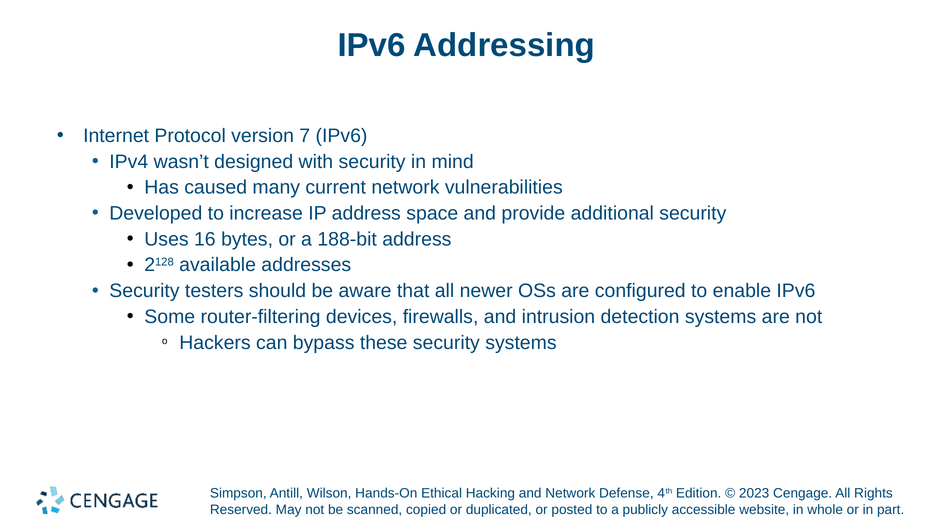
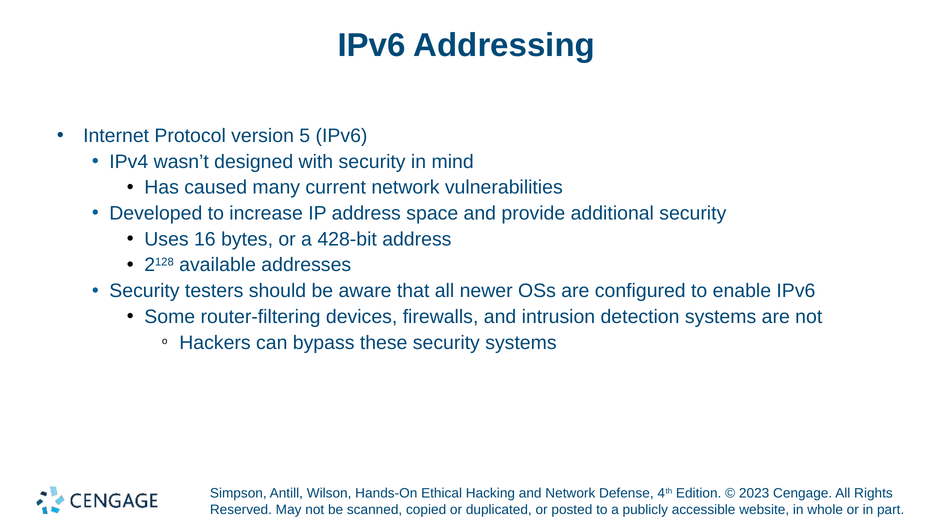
7: 7 -> 5
188-bit: 188-bit -> 428-bit
